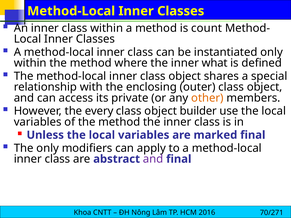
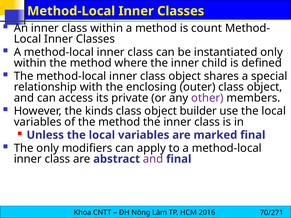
what: what -> child
other colour: orange -> purple
every: every -> kinds
